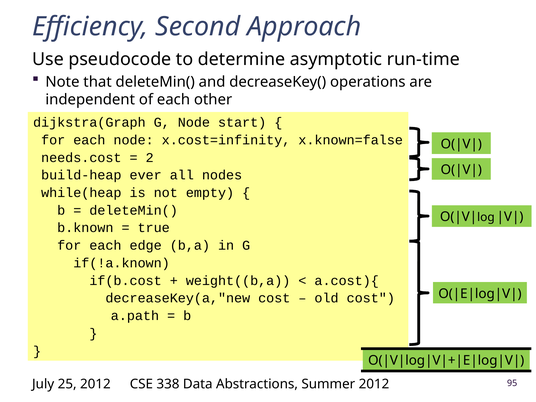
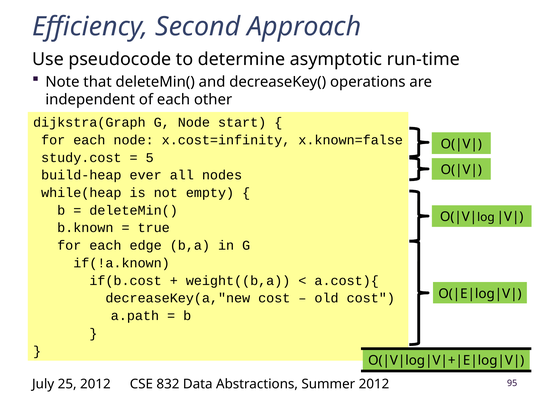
needs.cost: needs.cost -> study.cost
2: 2 -> 5
338: 338 -> 832
